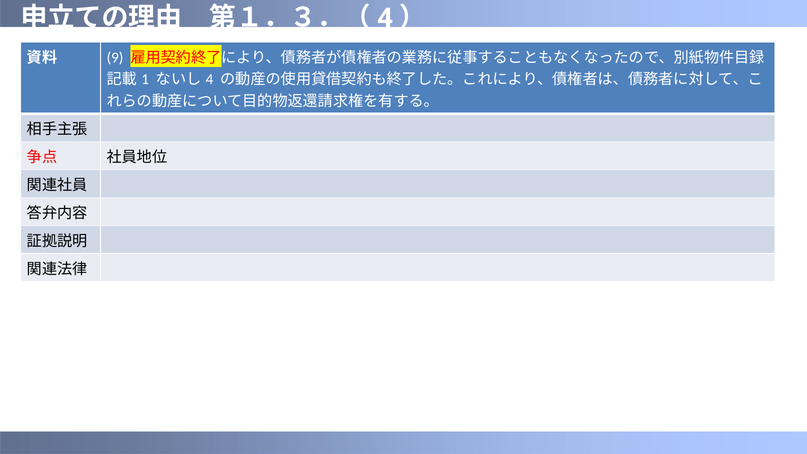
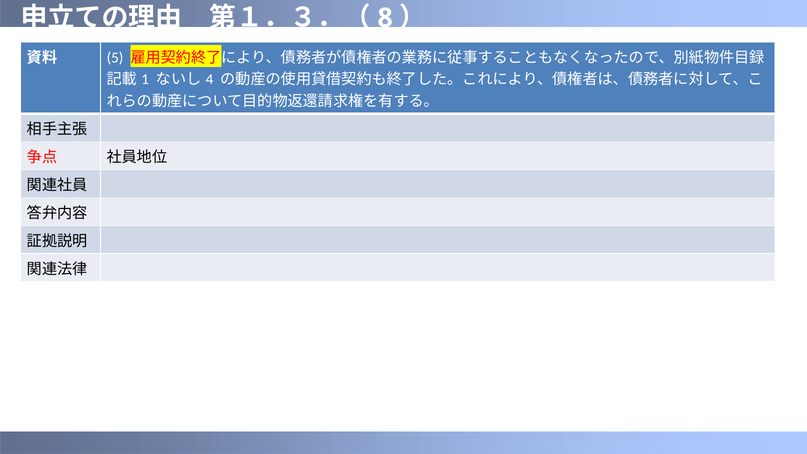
4 at (385, 18): 4 -> 8
9: 9 -> 5
